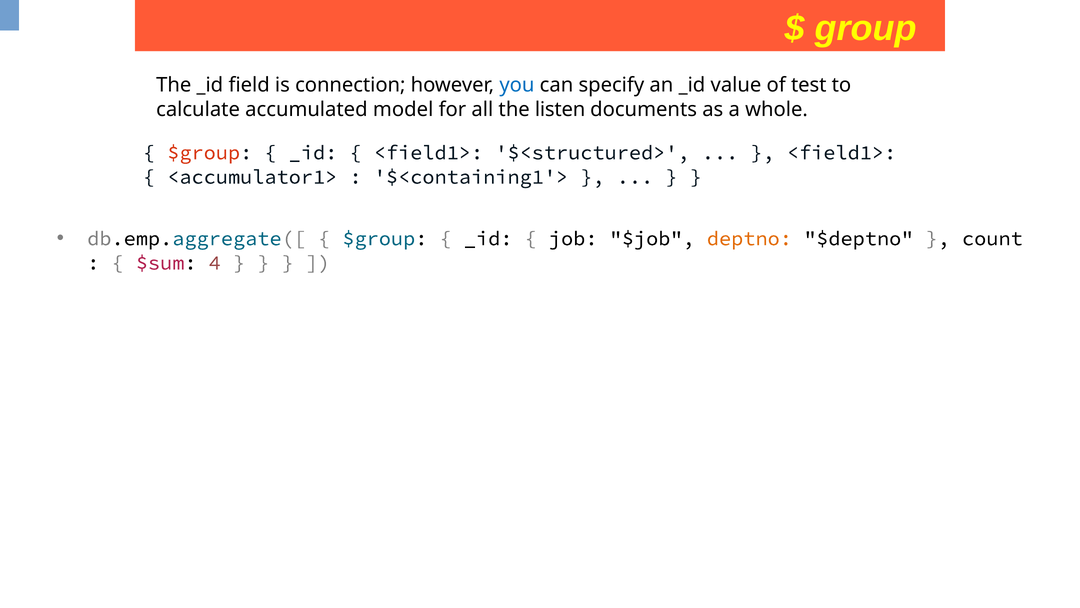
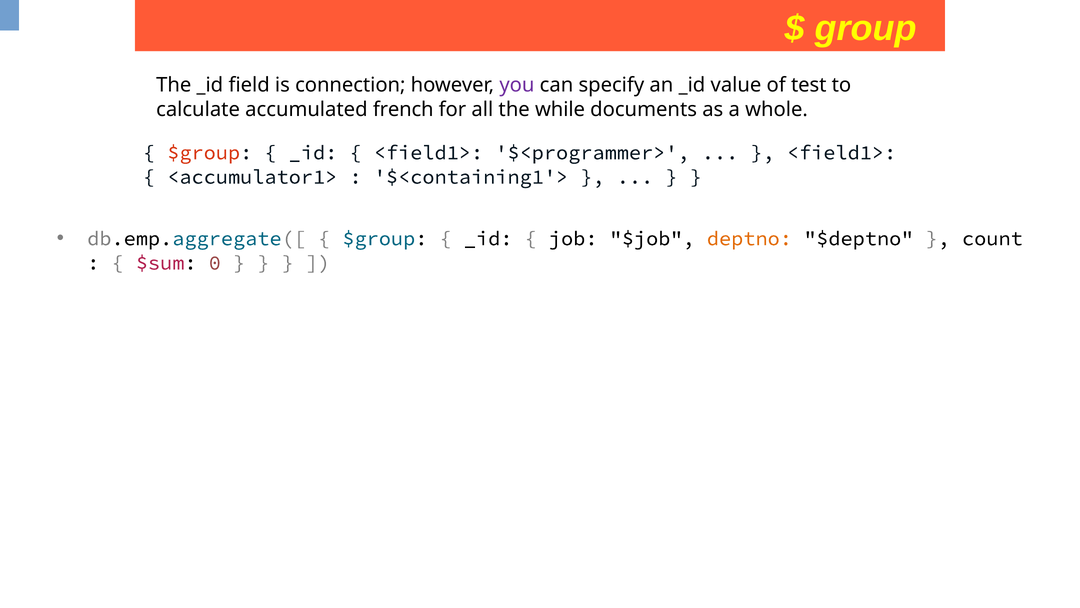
you colour: blue -> purple
model: model -> french
listen: listen -> while
$<structured>: $<structured> -> $<programmer>
4: 4 -> 0
